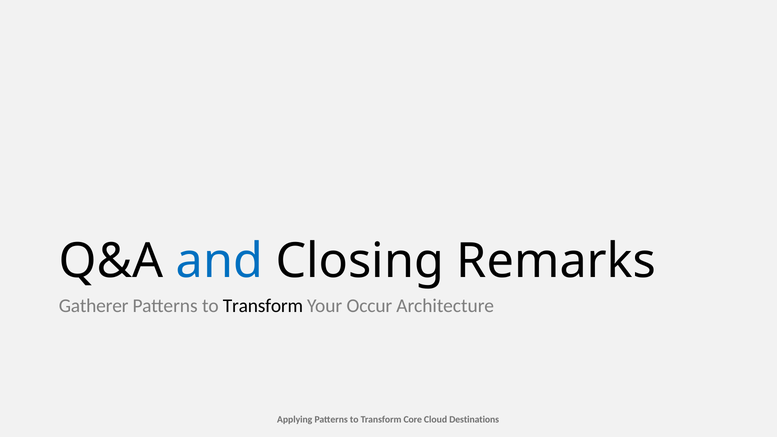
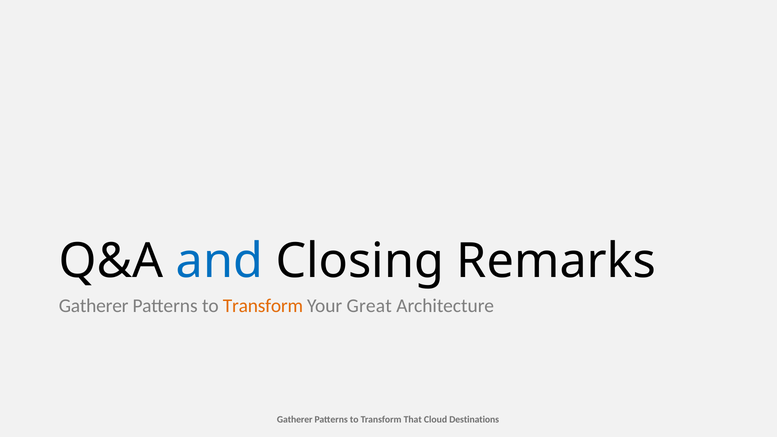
Transform at (263, 306) colour: black -> orange
Occur: Occur -> Great
Applying at (295, 420): Applying -> Gatherer
Core: Core -> That
